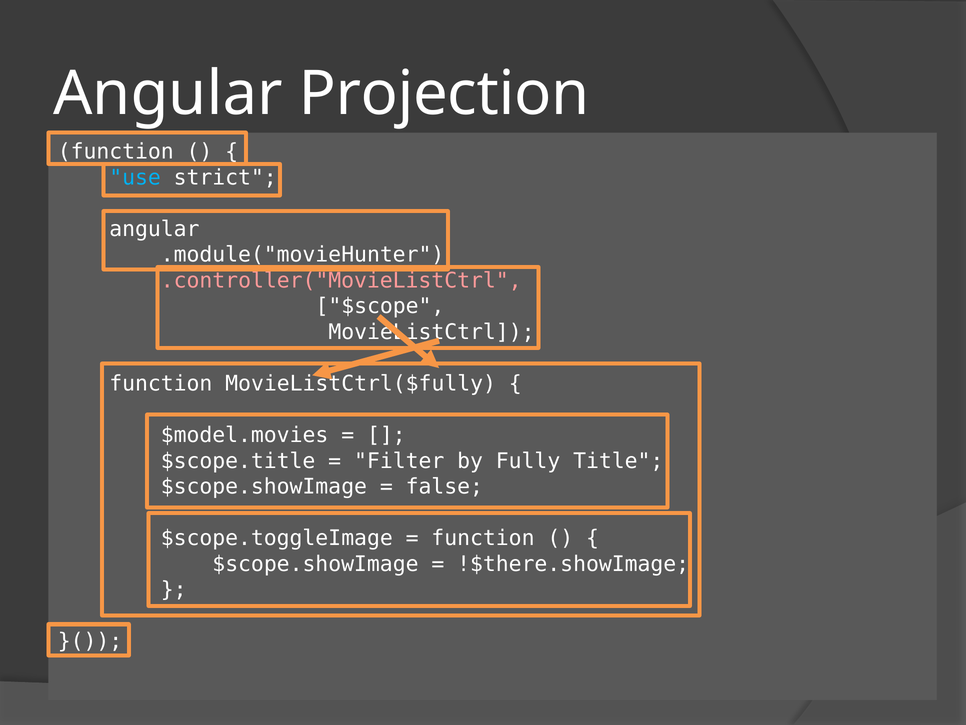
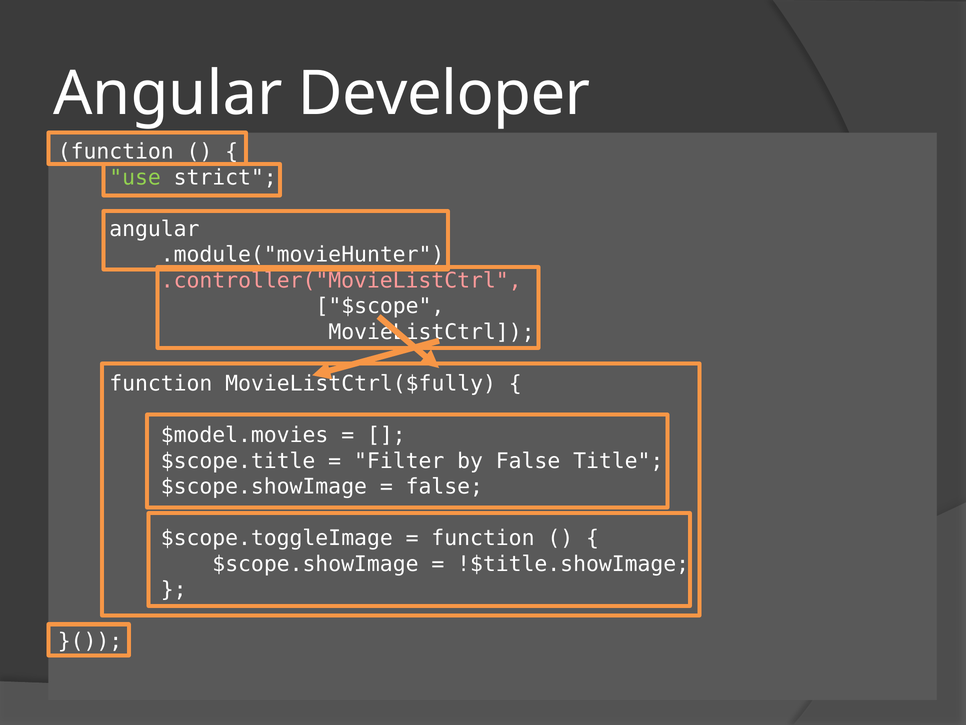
Projection: Projection -> Developer
use colour: light blue -> light green
by Fully: Fully -> False
!$there.showImage: !$there.showImage -> !$title.showImage
